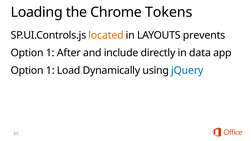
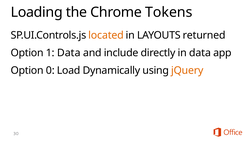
prevents: prevents -> returned
1 After: After -> Data
1 at (50, 71): 1 -> 0
jQuery colour: blue -> orange
